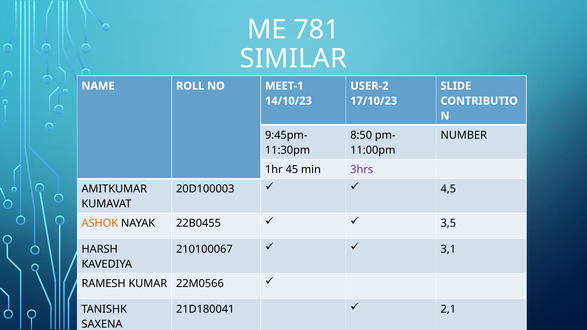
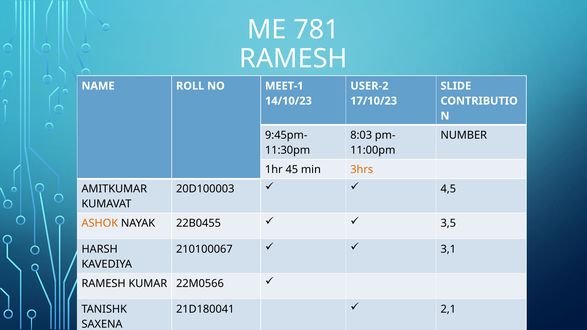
SIMILAR at (293, 59): SIMILAR -> RAMESH
8:50: 8:50 -> 8:03
3hrs colour: purple -> orange
